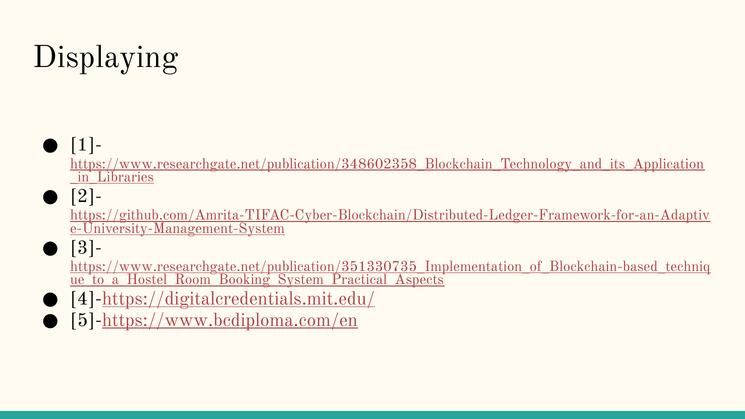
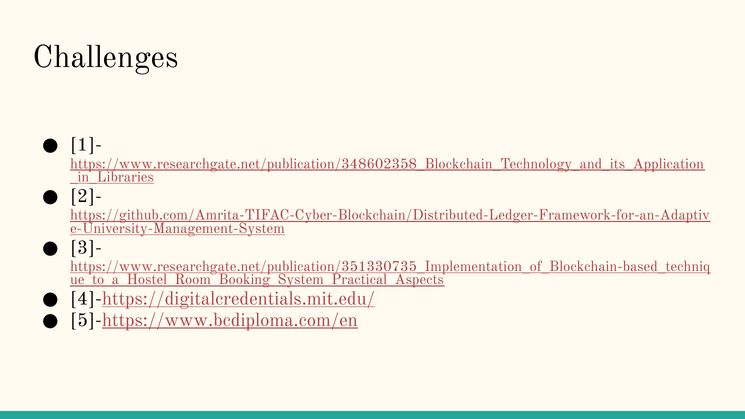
Displaying: Displaying -> Challenges
